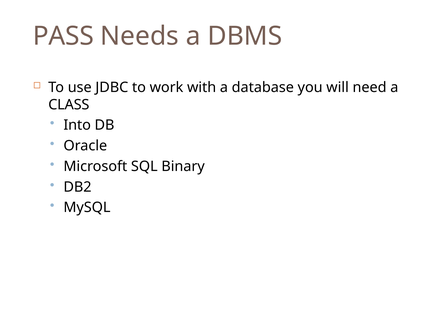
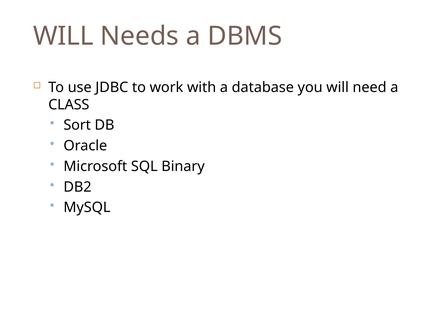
PASS at (63, 36): PASS -> WILL
Into: Into -> Sort
